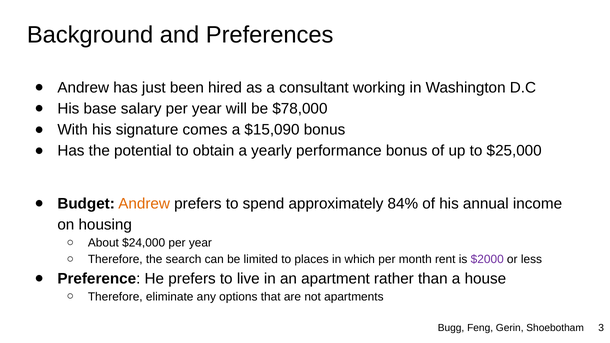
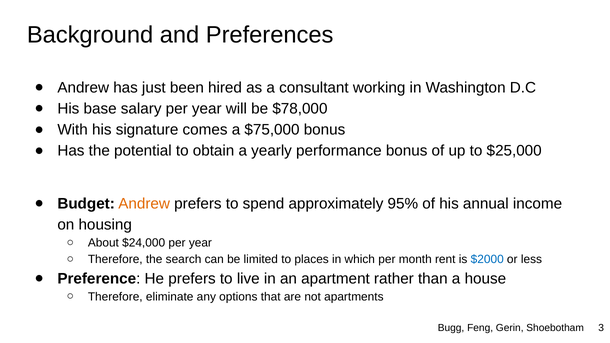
$15,090: $15,090 -> $75,000
84%: 84% -> 95%
$2000 colour: purple -> blue
